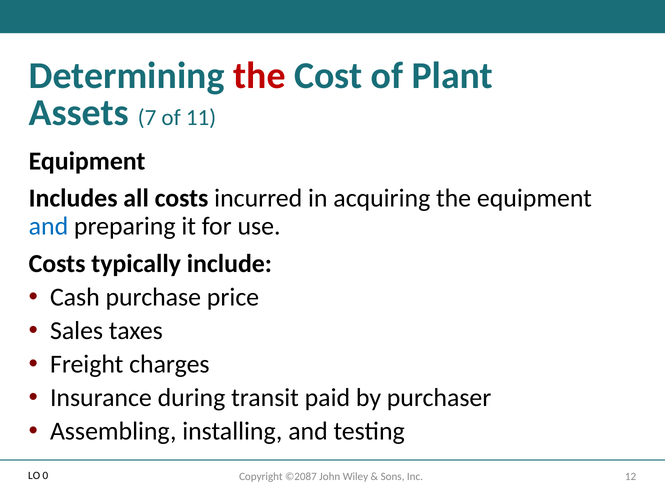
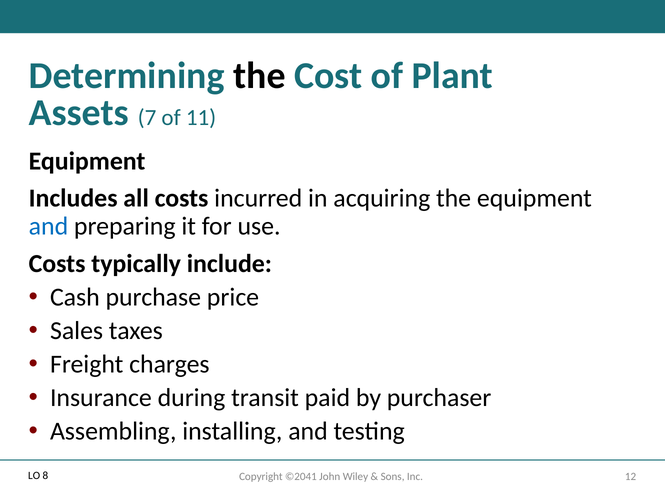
the at (259, 76) colour: red -> black
0: 0 -> 8
©2087: ©2087 -> ©2041
